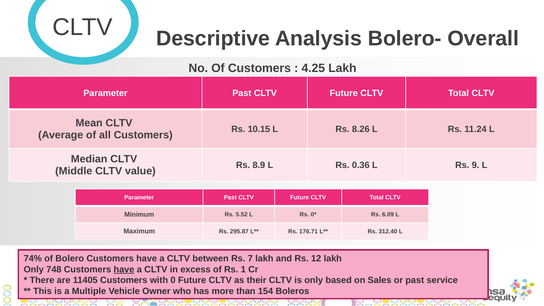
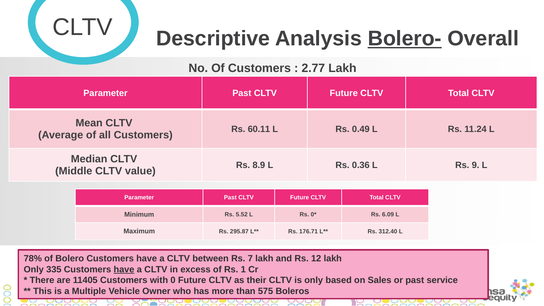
Bolero- underline: none -> present
4.25: 4.25 -> 2.77
10.15: 10.15 -> 60.11
8.26: 8.26 -> 0.49
74%: 74% -> 78%
748: 748 -> 335
154: 154 -> 575
